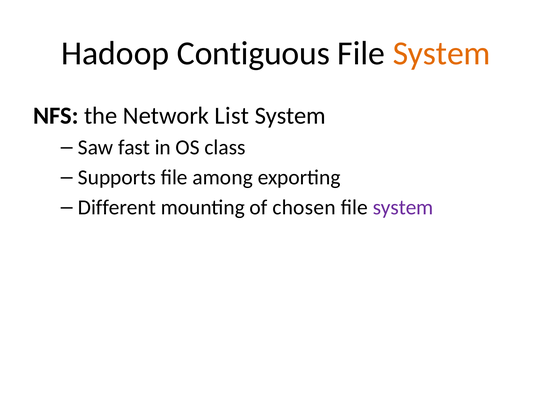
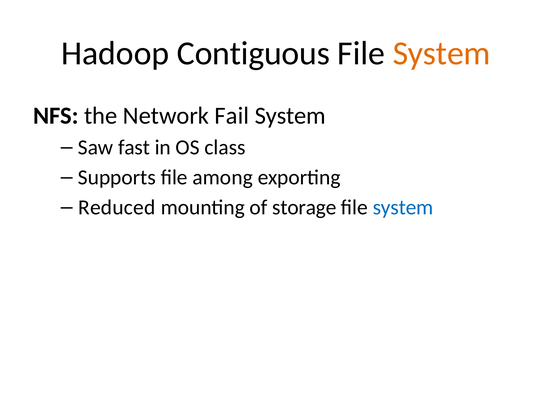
List: List -> Fail
Different: Different -> Reduced
chosen: chosen -> storage
system at (403, 207) colour: purple -> blue
